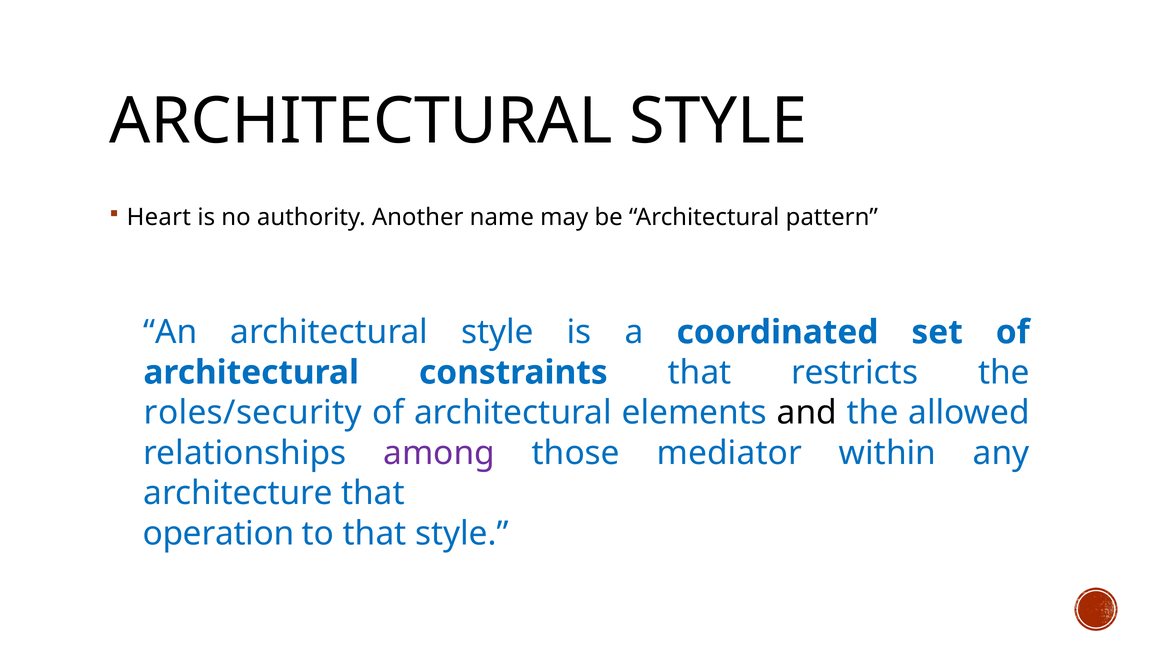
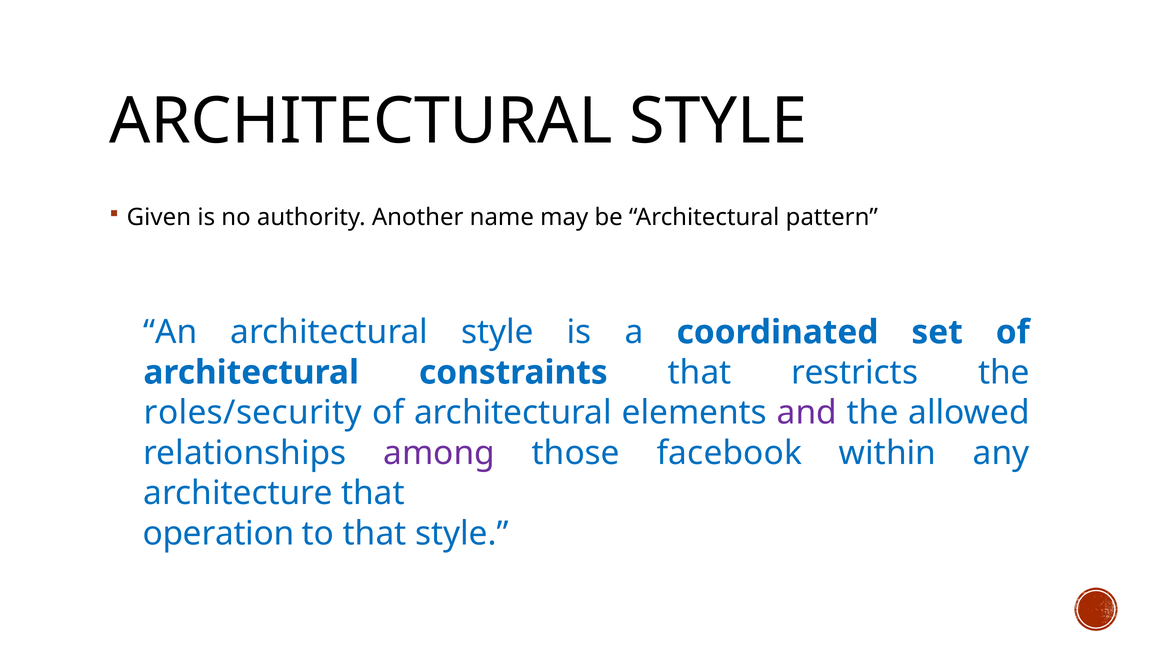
Heart: Heart -> Given
and colour: black -> purple
mediator: mediator -> facebook
